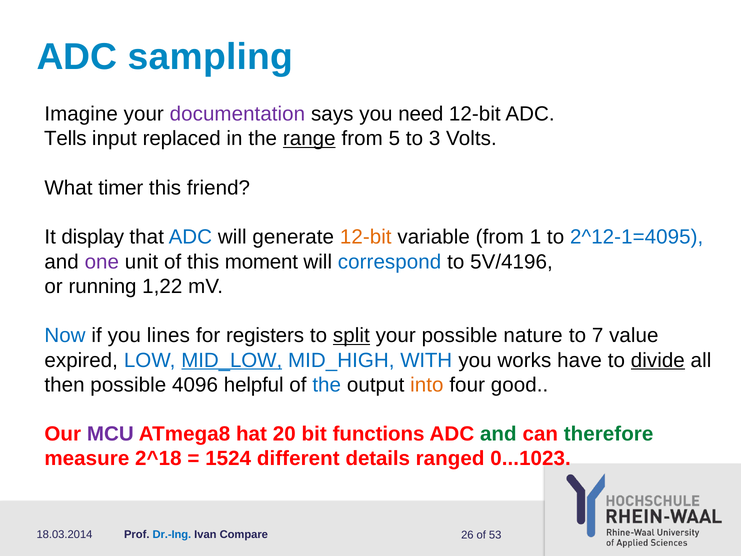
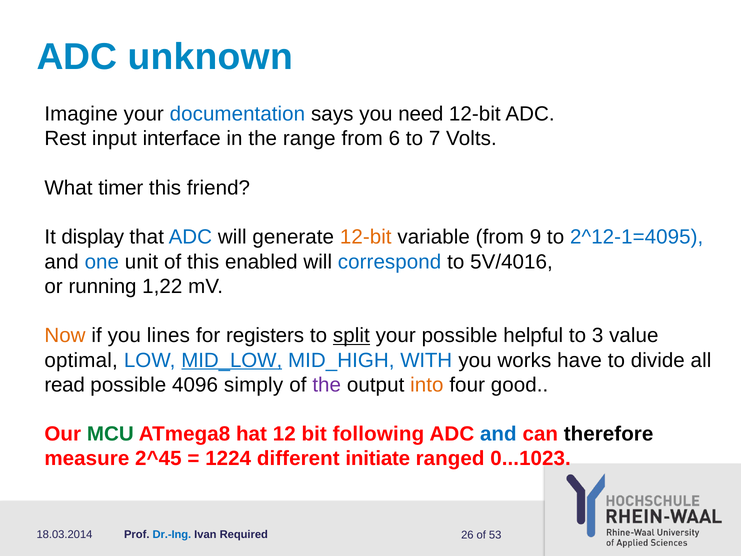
sampling: sampling -> unknown
documentation colour: purple -> blue
Tells: Tells -> Rest
replaced: replaced -> interface
range underline: present -> none
5: 5 -> 6
3: 3 -> 7
1: 1 -> 9
one colour: purple -> blue
moment: moment -> enabled
5V/4196: 5V/4196 -> 5V/4016
Now colour: blue -> orange
nature: nature -> helpful
7: 7 -> 3
expired: expired -> optimal
divide underline: present -> none
then: then -> read
helpful: helpful -> simply
the at (327, 385) colour: blue -> purple
MCU colour: purple -> green
20: 20 -> 12
functions: functions -> following
and at (498, 434) colour: green -> blue
therefore colour: green -> black
2^18: 2^18 -> 2^45
1524: 1524 -> 1224
details: details -> initiate
Compare: Compare -> Required
